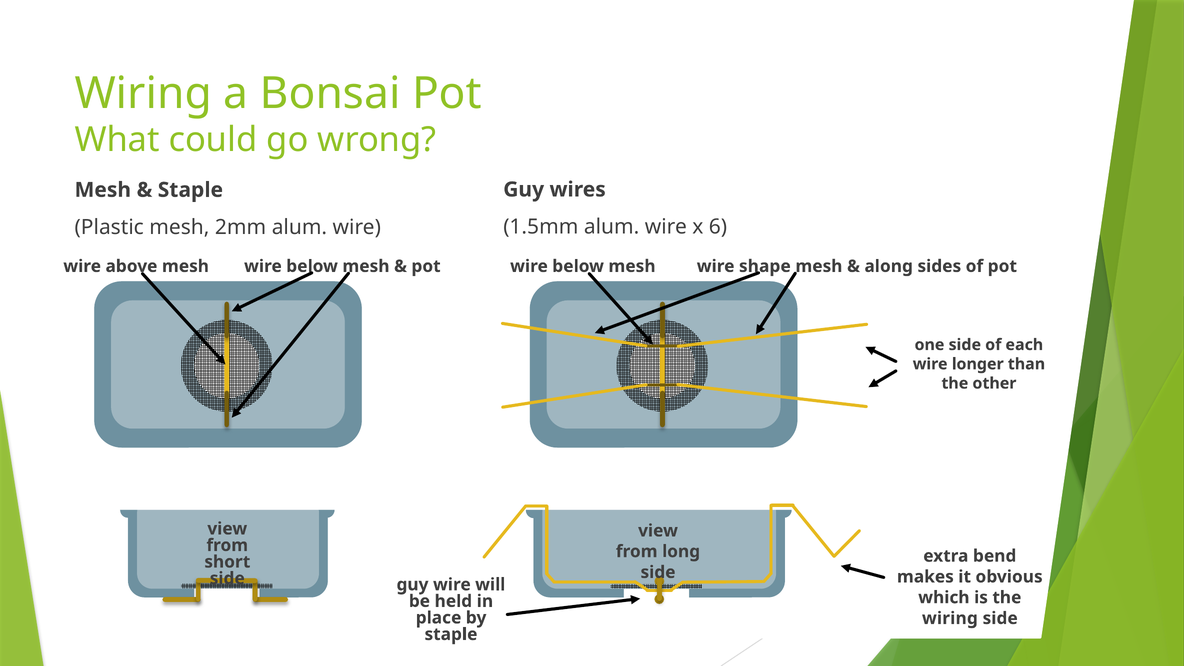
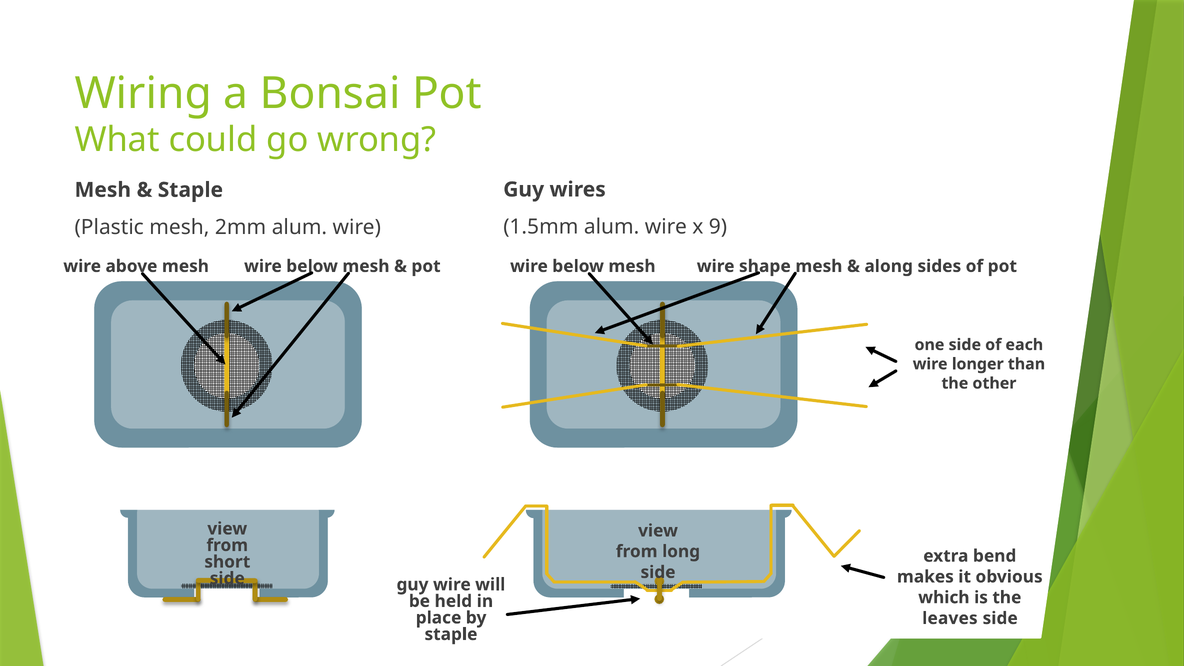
6: 6 -> 9
wiring at (950, 618): wiring -> leaves
